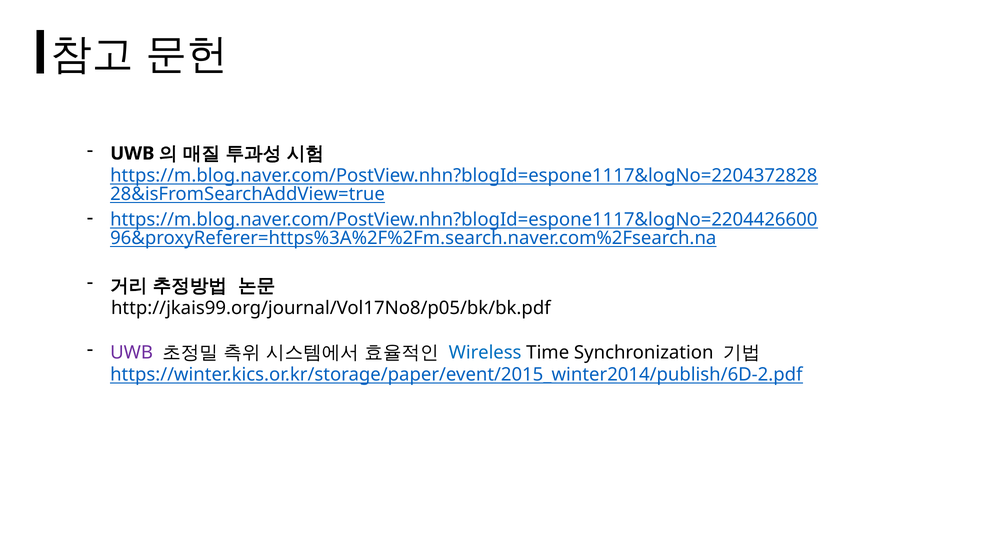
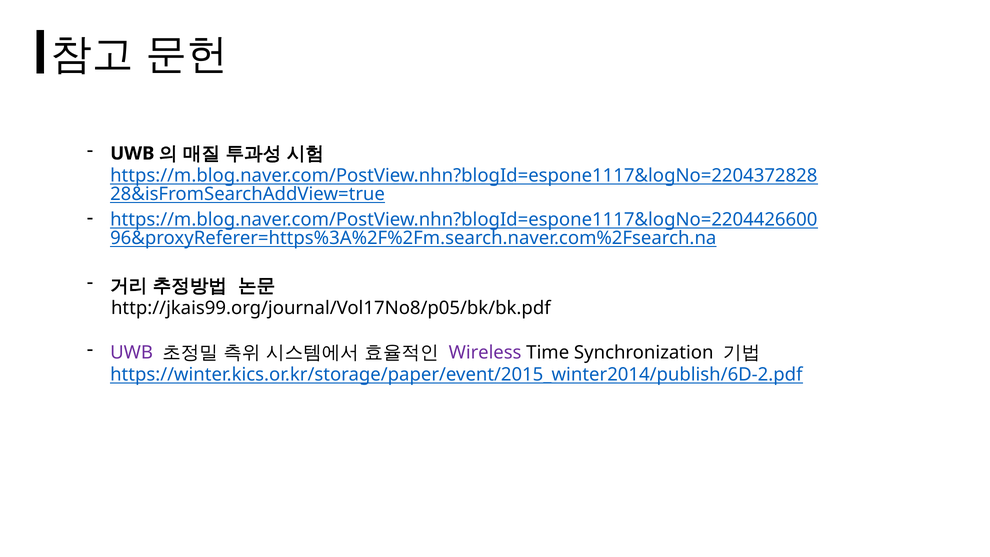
Wireless colour: blue -> purple
